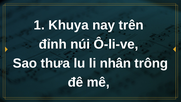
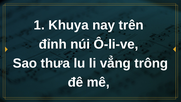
nhân: nhân -> vẳng
